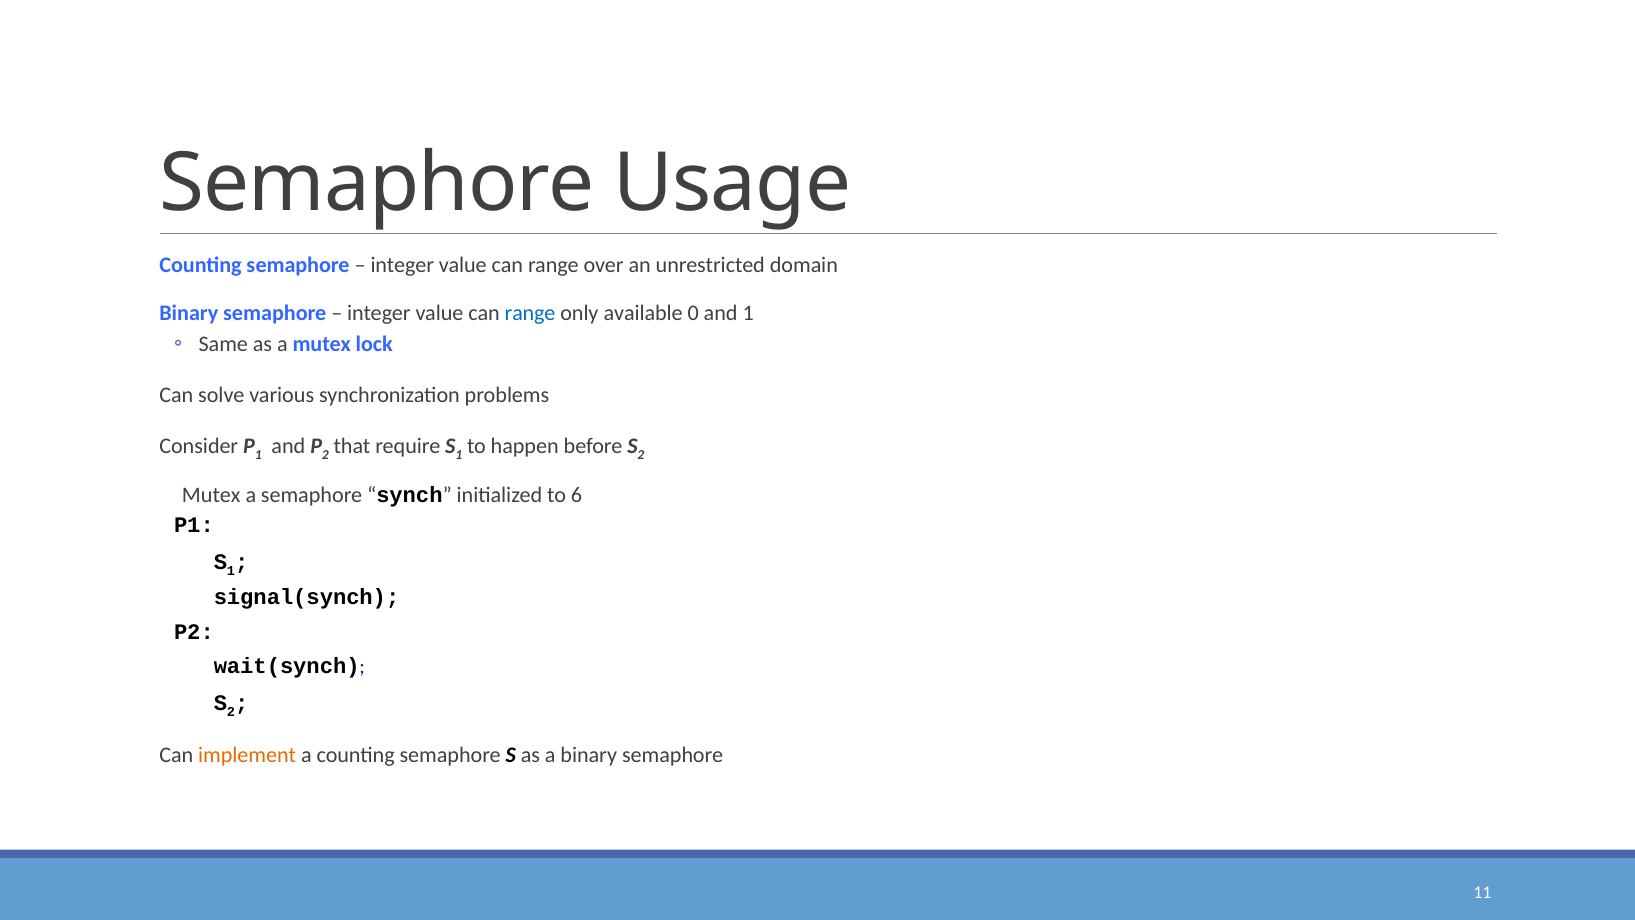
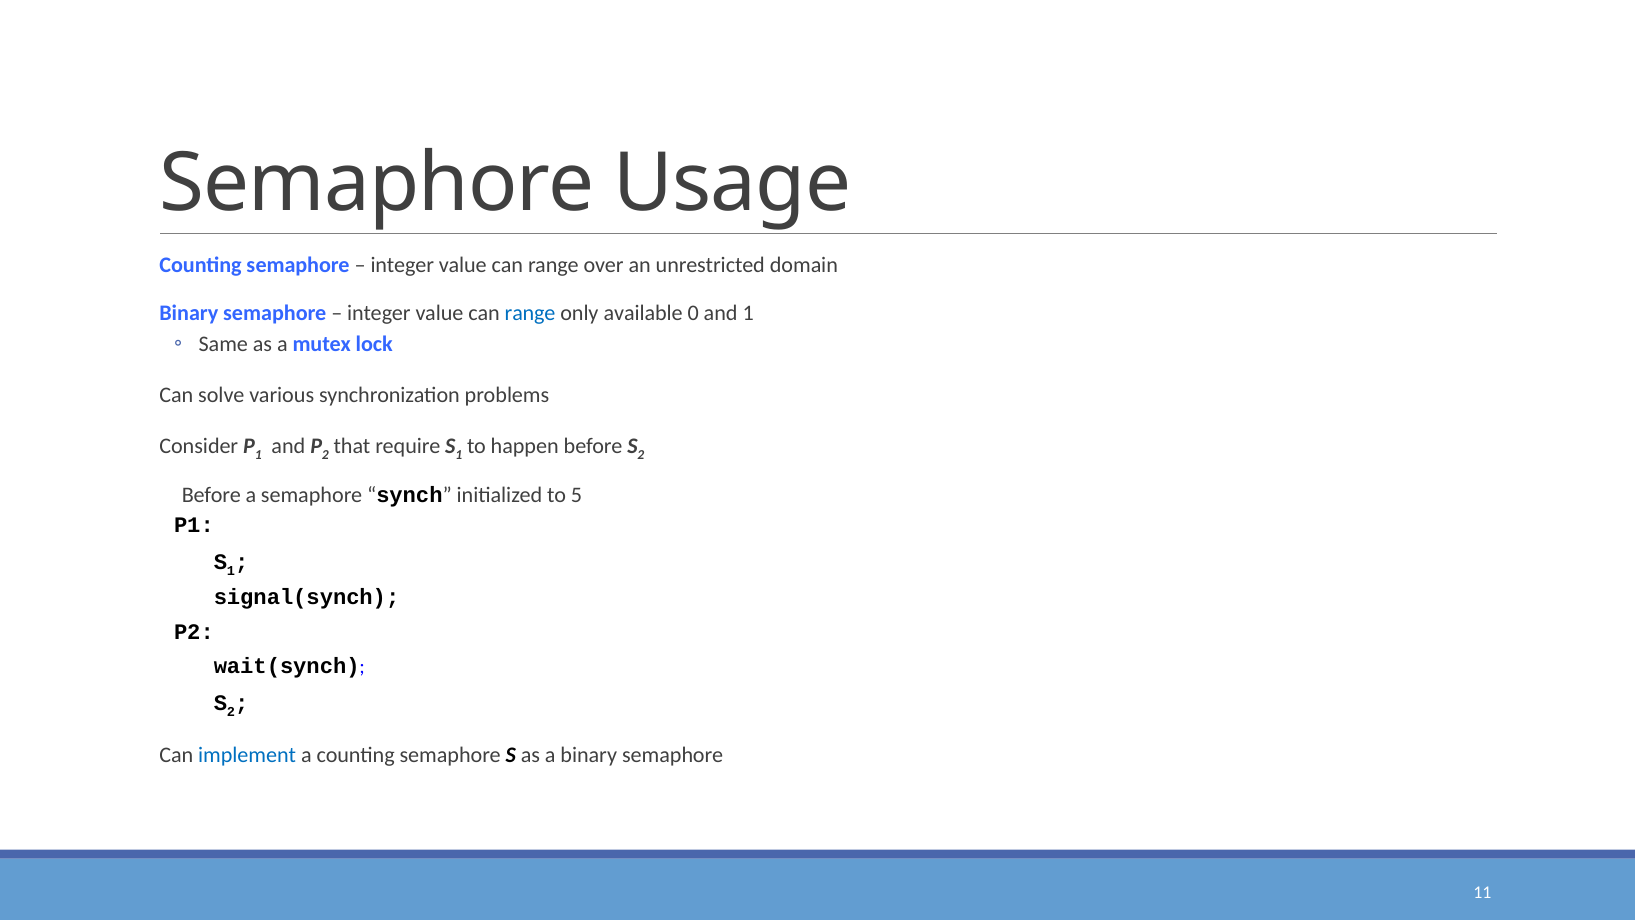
Mutex at (211, 495): Mutex -> Before
6: 6 -> 5
implement colour: orange -> blue
